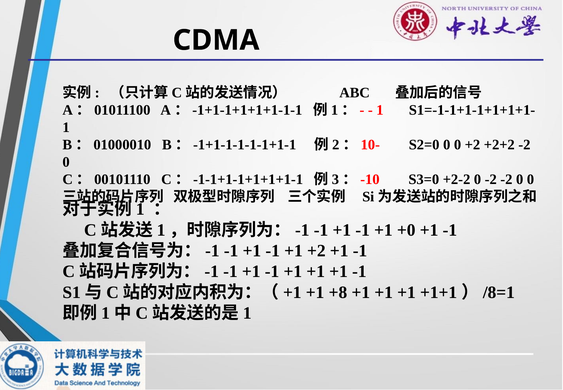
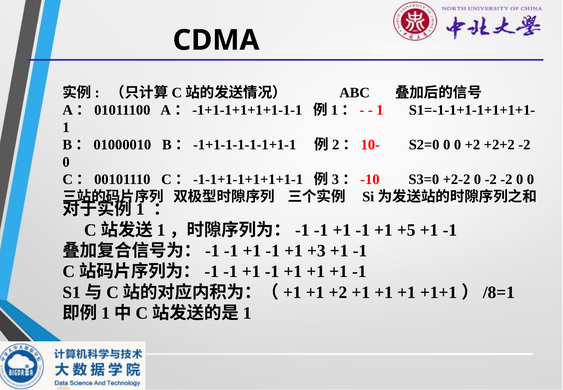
+0: +0 -> +5
+1 +2: +2 -> +3
+1 +8: +8 -> +2
